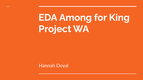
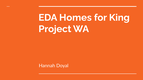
Among: Among -> Homes
